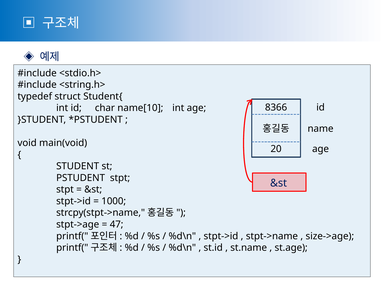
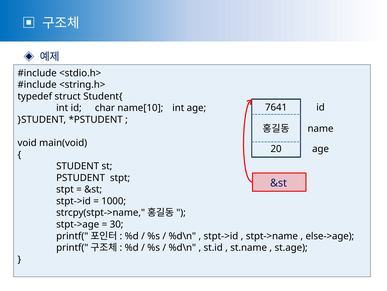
8366: 8366 -> 7641
47: 47 -> 30
size->age: size->age -> else->age
